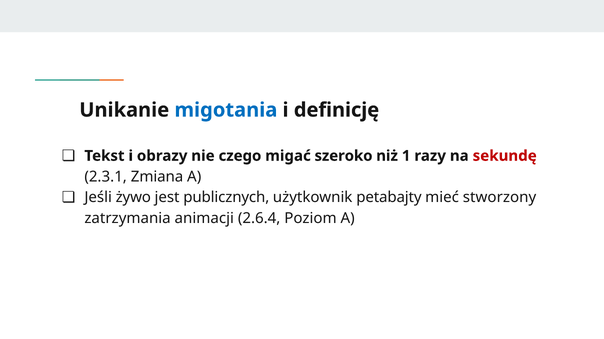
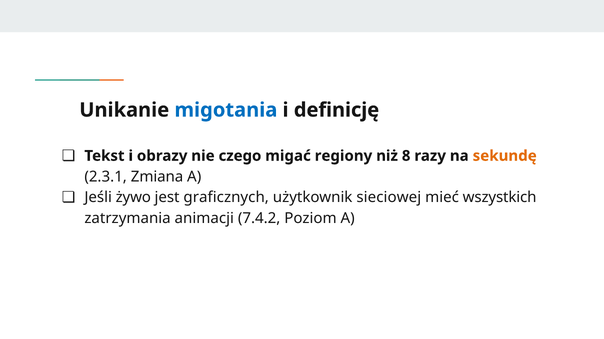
szeroko: szeroko -> regiony
1: 1 -> 8
sekundę colour: red -> orange
publicznych: publicznych -> graficznych
petabajty: petabajty -> sieciowej
stworzony: stworzony -> wszystkich
2.6.4: 2.6.4 -> 7.4.2
